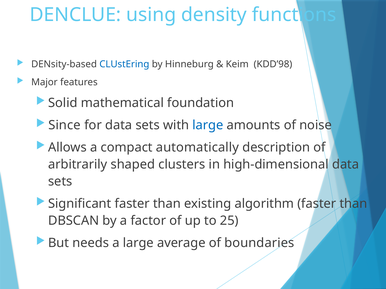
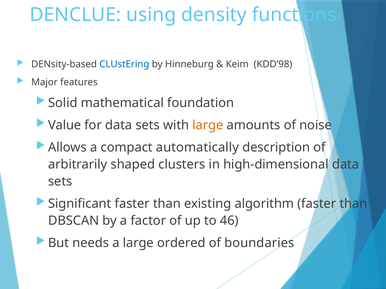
Since: Since -> Value
large at (208, 125) colour: blue -> orange
25: 25 -> 46
average: average -> ordered
